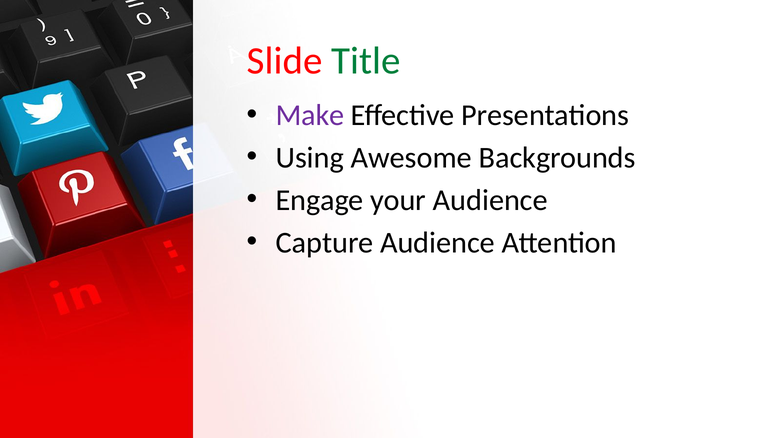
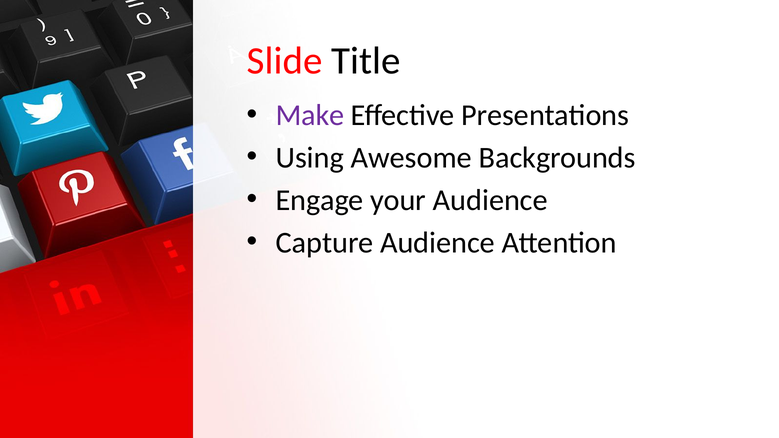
Title colour: green -> black
